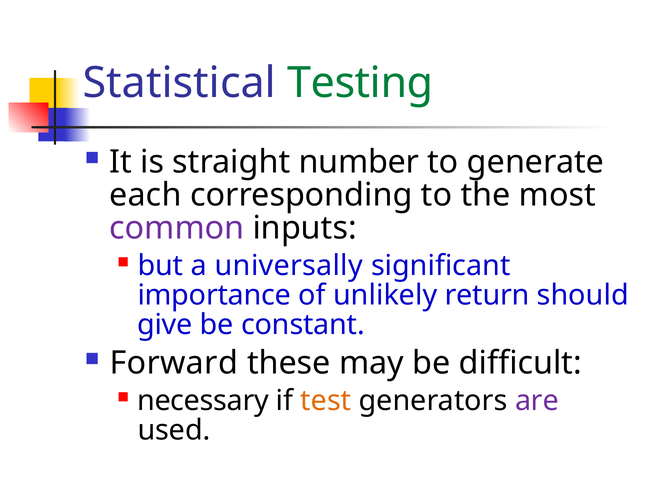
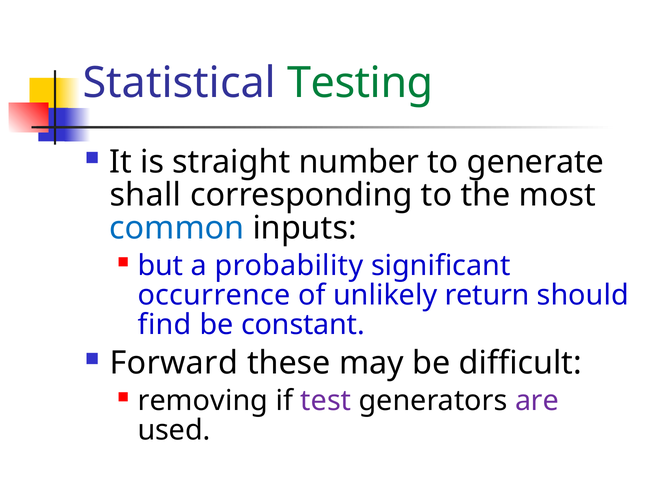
each: each -> shall
common colour: purple -> blue
universally: universally -> probability
importance: importance -> occurrence
give: give -> find
necessary: necessary -> removing
test colour: orange -> purple
